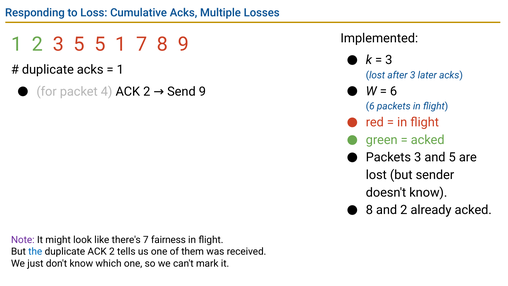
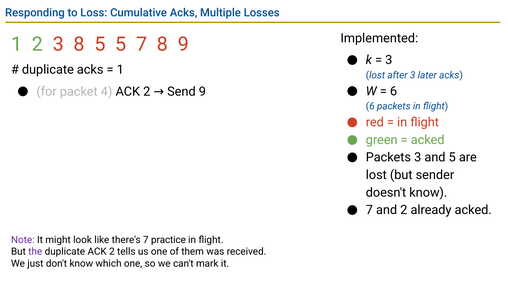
3 5: 5 -> 8
5 1: 1 -> 5
8 at (369, 210): 8 -> 7
fairness: fairness -> practice
the colour: blue -> purple
